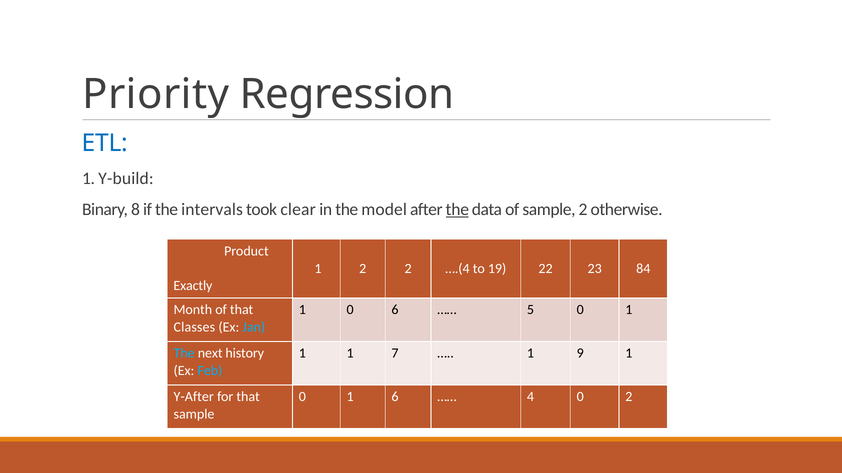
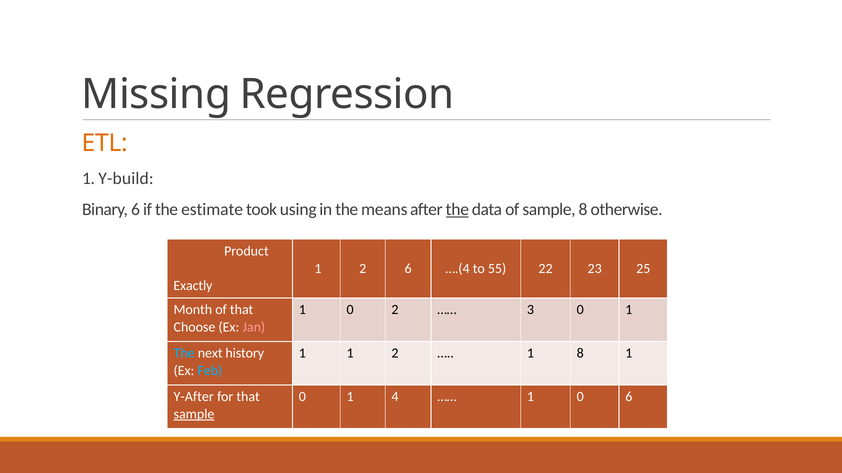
Priority: Priority -> Missing
ETL colour: blue -> orange
Binary 8: 8 -> 6
intervals: intervals -> estimate
clear: clear -> using
model: model -> means
sample 2: 2 -> 8
2 2: 2 -> 6
19: 19 -> 55
84: 84 -> 25
0 6: 6 -> 2
5: 5 -> 3
Classes: Classes -> Choose
Jan colour: light blue -> pink
1 1 7: 7 -> 2
1 9: 9 -> 8
1 6: 6 -> 4
4 at (531, 397): 4 -> 1
0 2: 2 -> 6
sample at (194, 414) underline: none -> present
